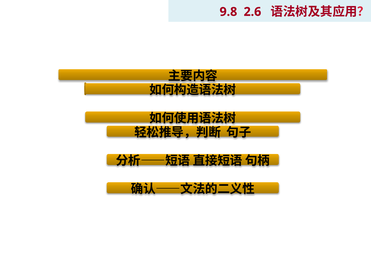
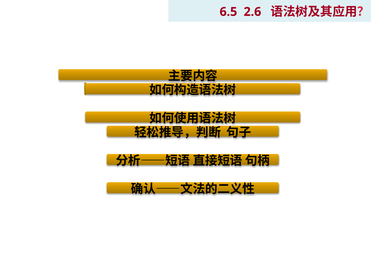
9.8: 9.8 -> 6.5
